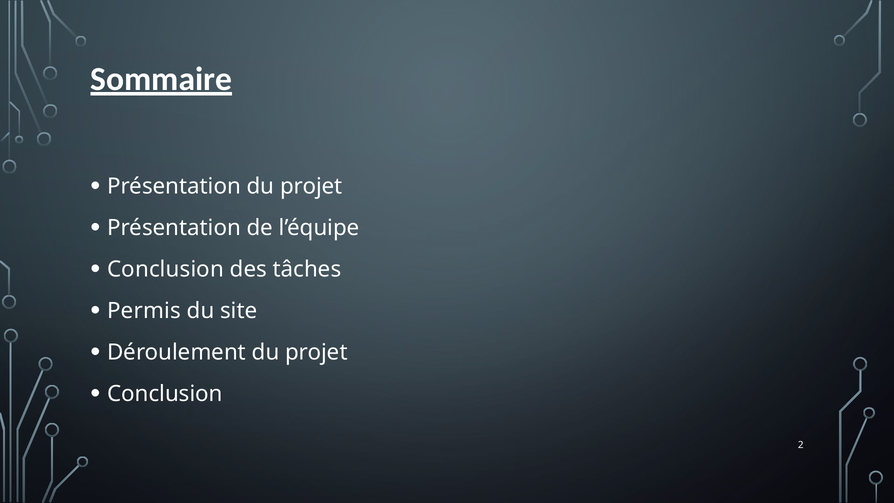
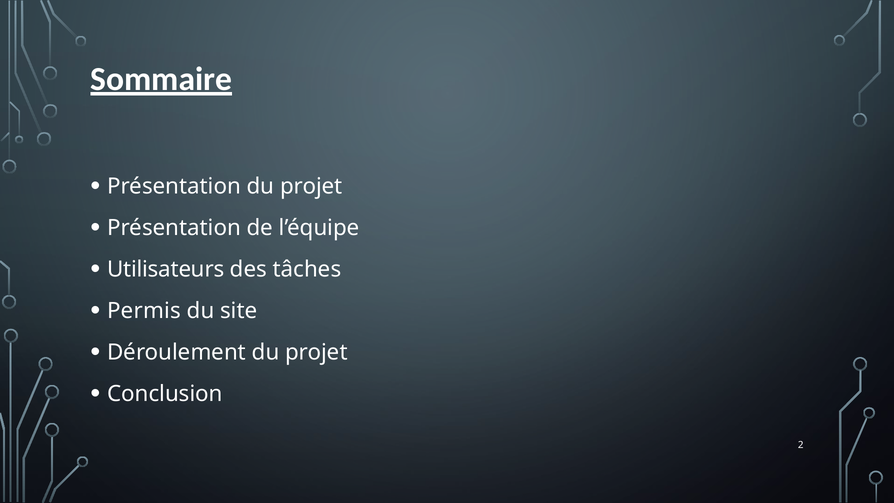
Conclusion at (166, 269): Conclusion -> Utilisateurs
